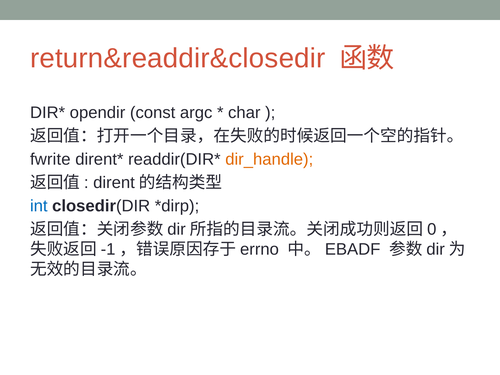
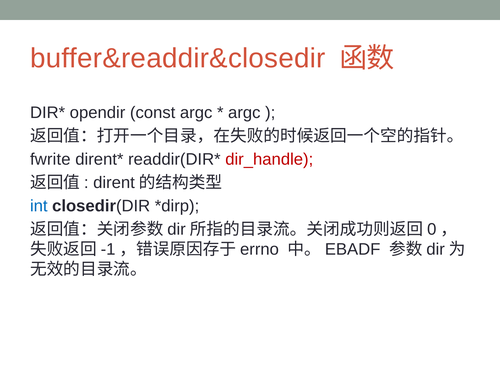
return&readdir&closedir: return&readdir&closedir -> buffer&readdir&closedir
char at (244, 113): char -> argc
dir_handle colour: orange -> red
